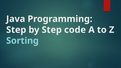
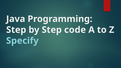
Sorting: Sorting -> Specify
